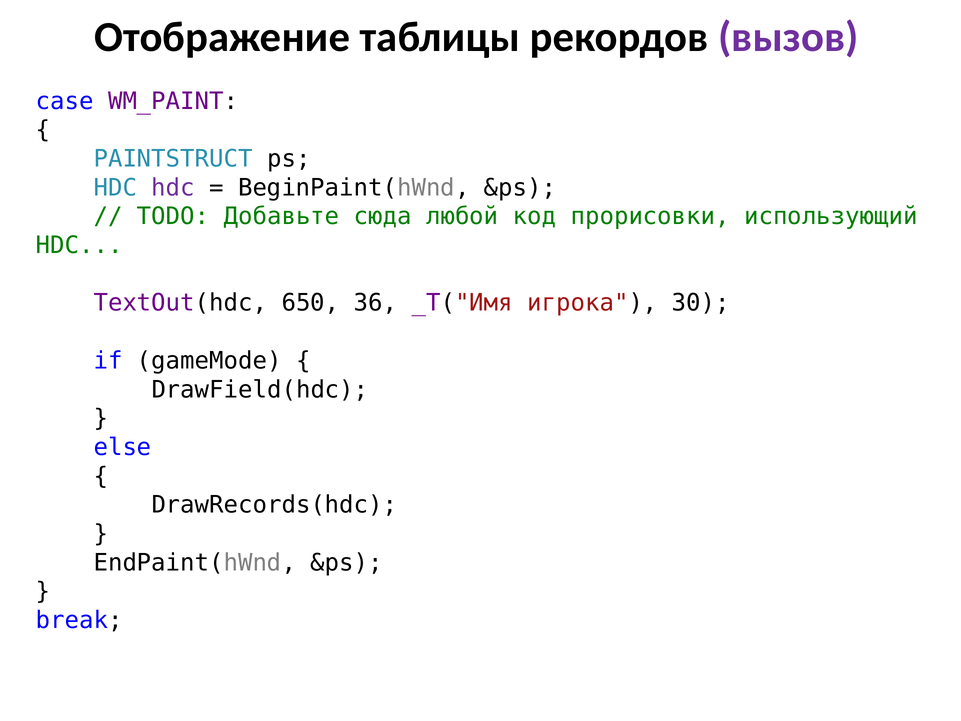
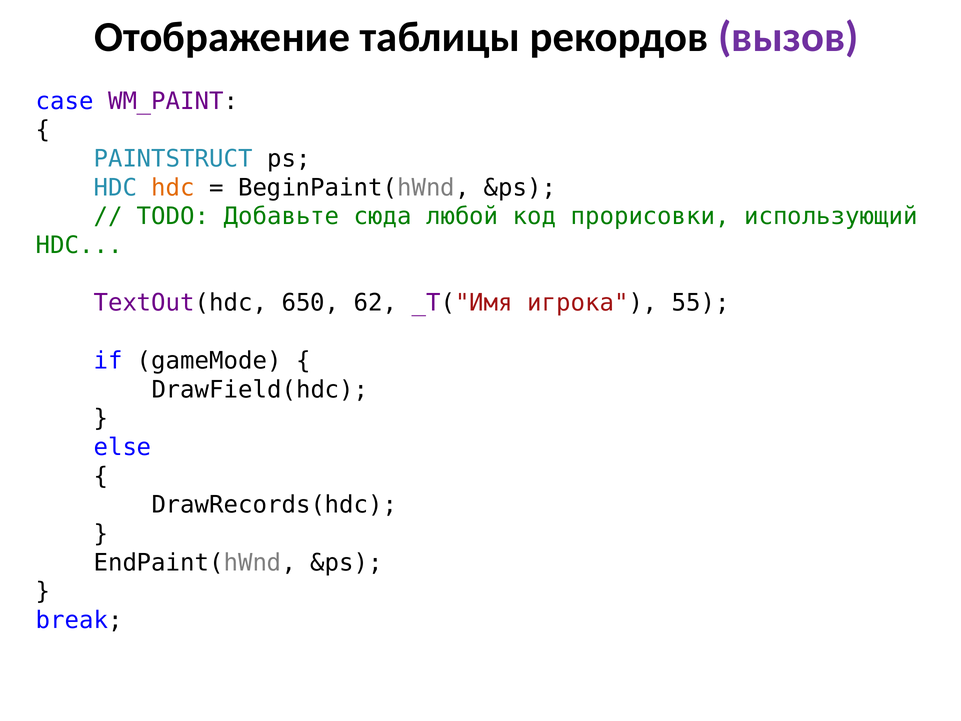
hdc at (173, 188) colour: purple -> orange
36: 36 -> 62
30: 30 -> 55
